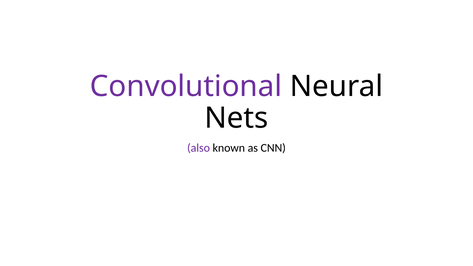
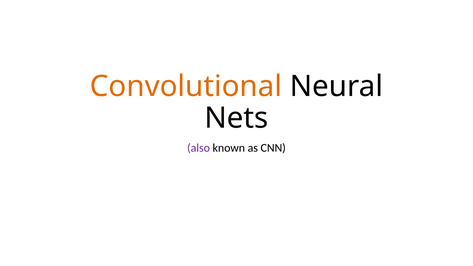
Convolutional colour: purple -> orange
